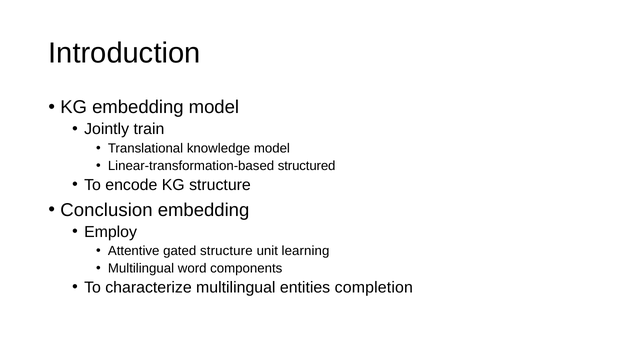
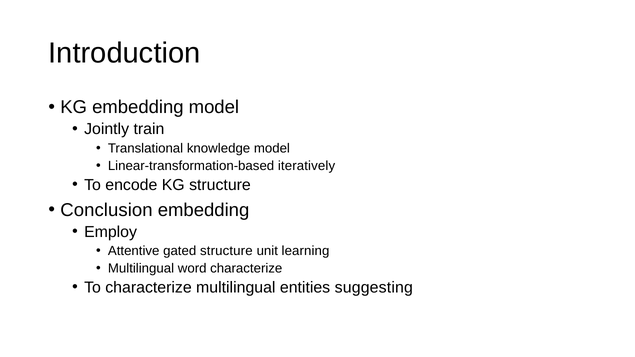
structured: structured -> iteratively
word components: components -> characterize
completion: completion -> suggesting
